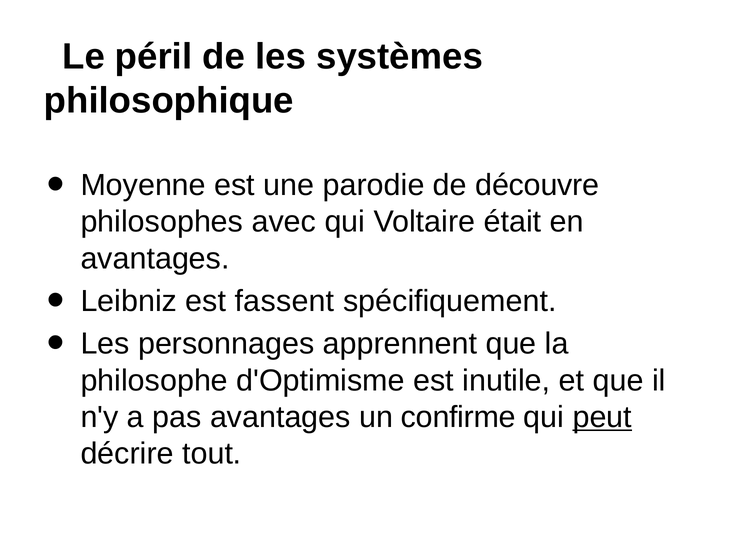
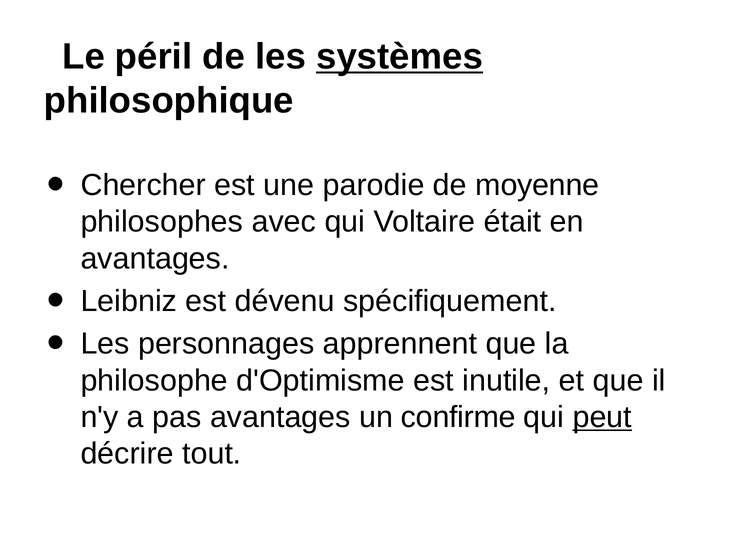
systèmes underline: none -> present
Moyenne: Moyenne -> Chercher
découvre: découvre -> moyenne
fassent: fassent -> dévenu
